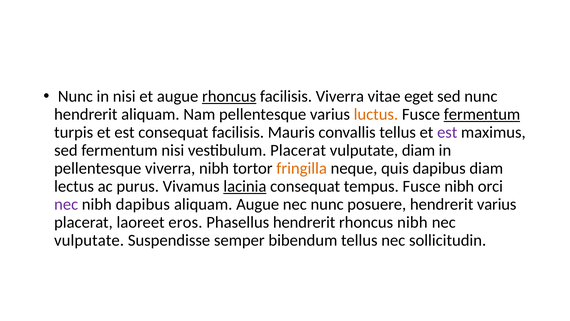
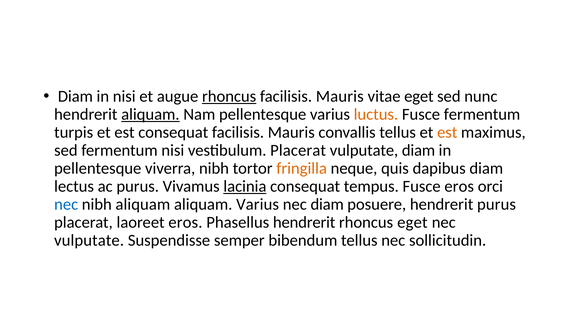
Nunc at (75, 96): Nunc -> Diam
Viverra at (340, 96): Viverra -> Mauris
aliquam at (150, 114) underline: none -> present
fermentum at (482, 114) underline: present -> none
est at (447, 132) colour: purple -> orange
Fusce nibh: nibh -> eros
nec at (66, 204) colour: purple -> blue
nibh dapibus: dapibus -> aliquam
aliquam Augue: Augue -> Varius
nec nunc: nunc -> diam
hendrerit varius: varius -> purus
rhoncus nibh: nibh -> eget
